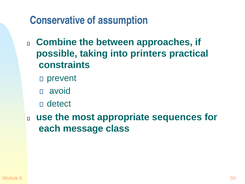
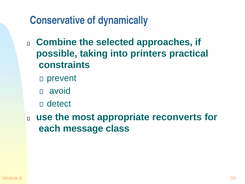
assumption: assumption -> dynamically
between: between -> selected
sequences: sequences -> reconverts
